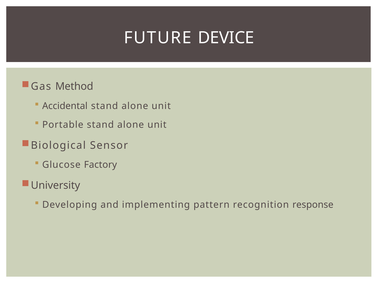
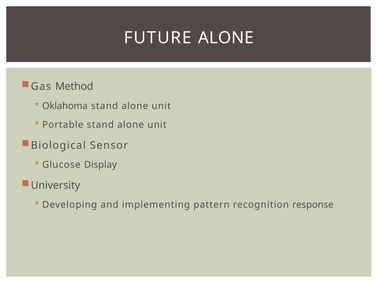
FUTURE DEVICE: DEVICE -> ALONE
Accidental: Accidental -> Oklahoma
Factory: Factory -> Display
